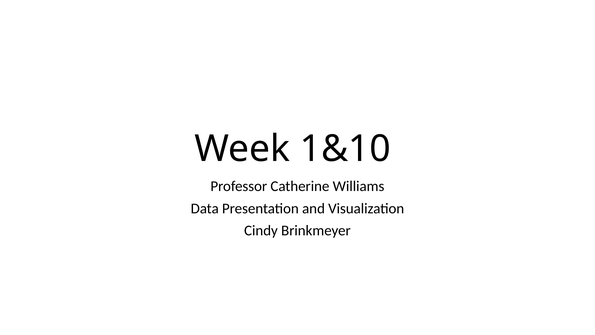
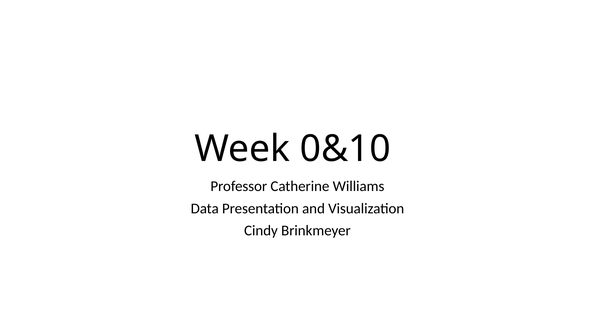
1&10: 1&10 -> 0&10
